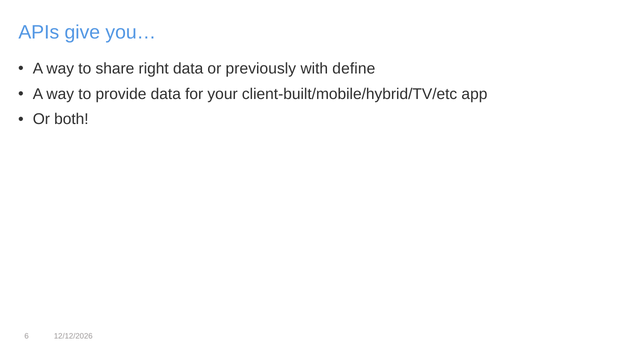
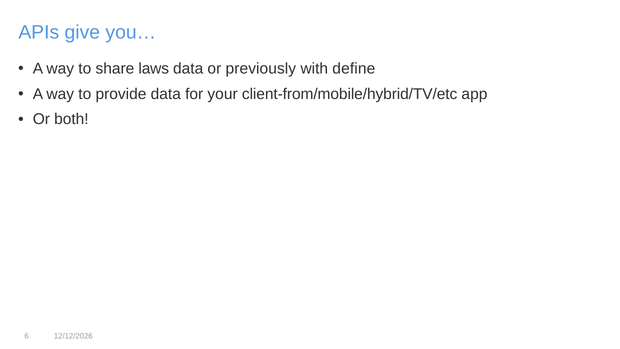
right: right -> laws
client-built/mobile/hybrid/TV/etc: client-built/mobile/hybrid/TV/etc -> client-from/mobile/hybrid/TV/etc
